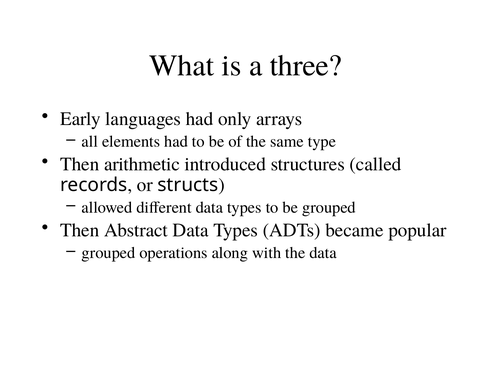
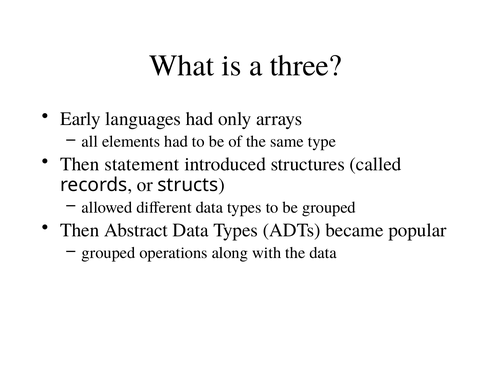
arithmetic: arithmetic -> statement
